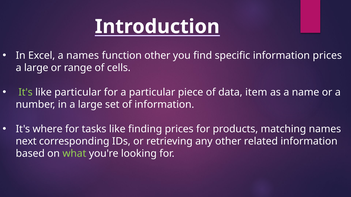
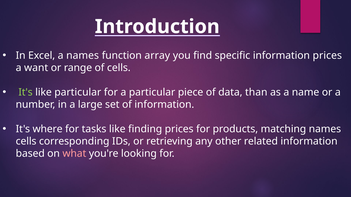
function other: other -> array
large at (36, 68): large -> want
item: item -> than
next at (26, 142): next -> cells
what colour: light green -> pink
